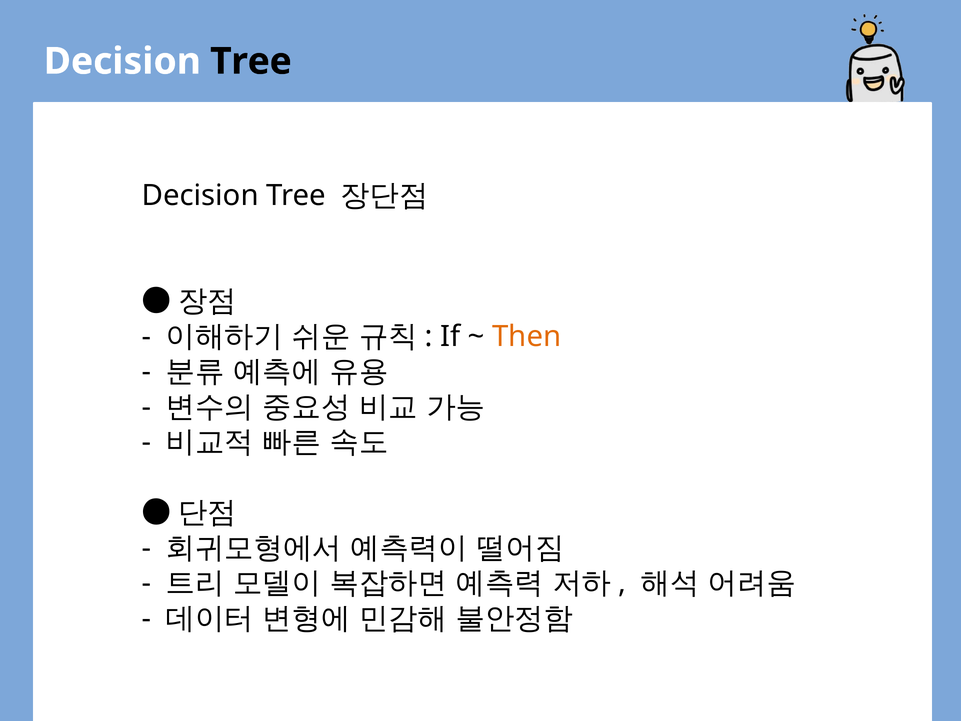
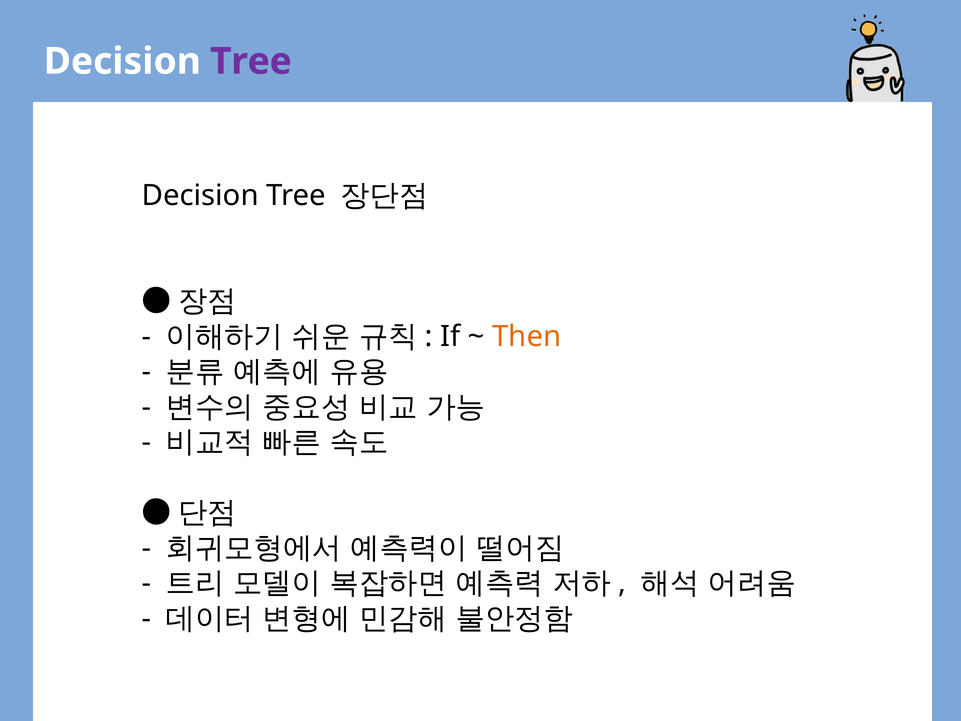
Tree at (251, 61) colour: black -> purple
